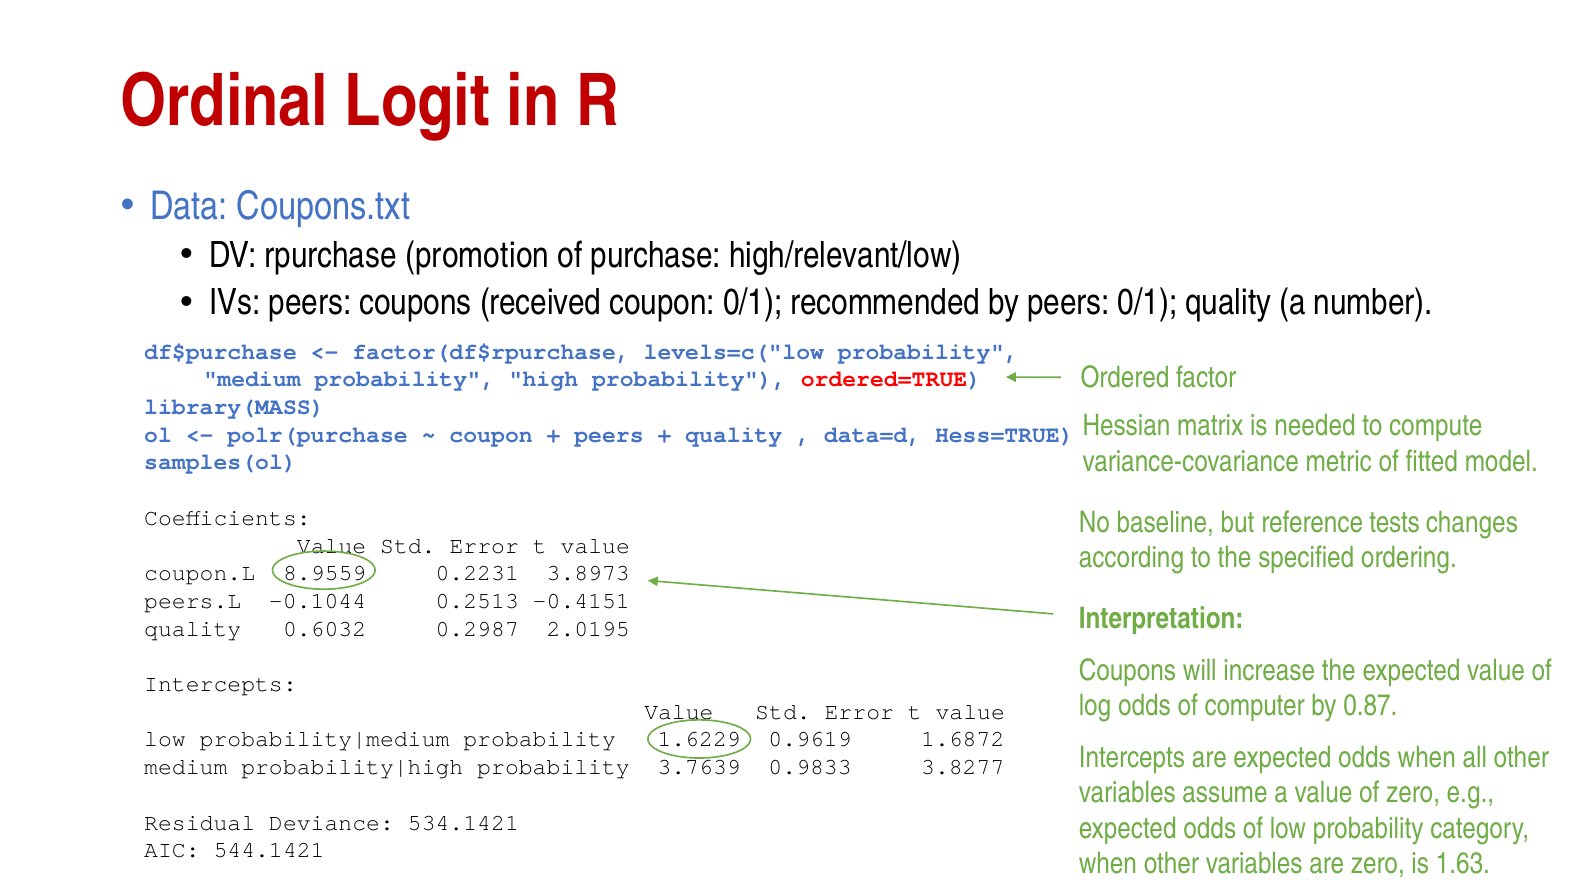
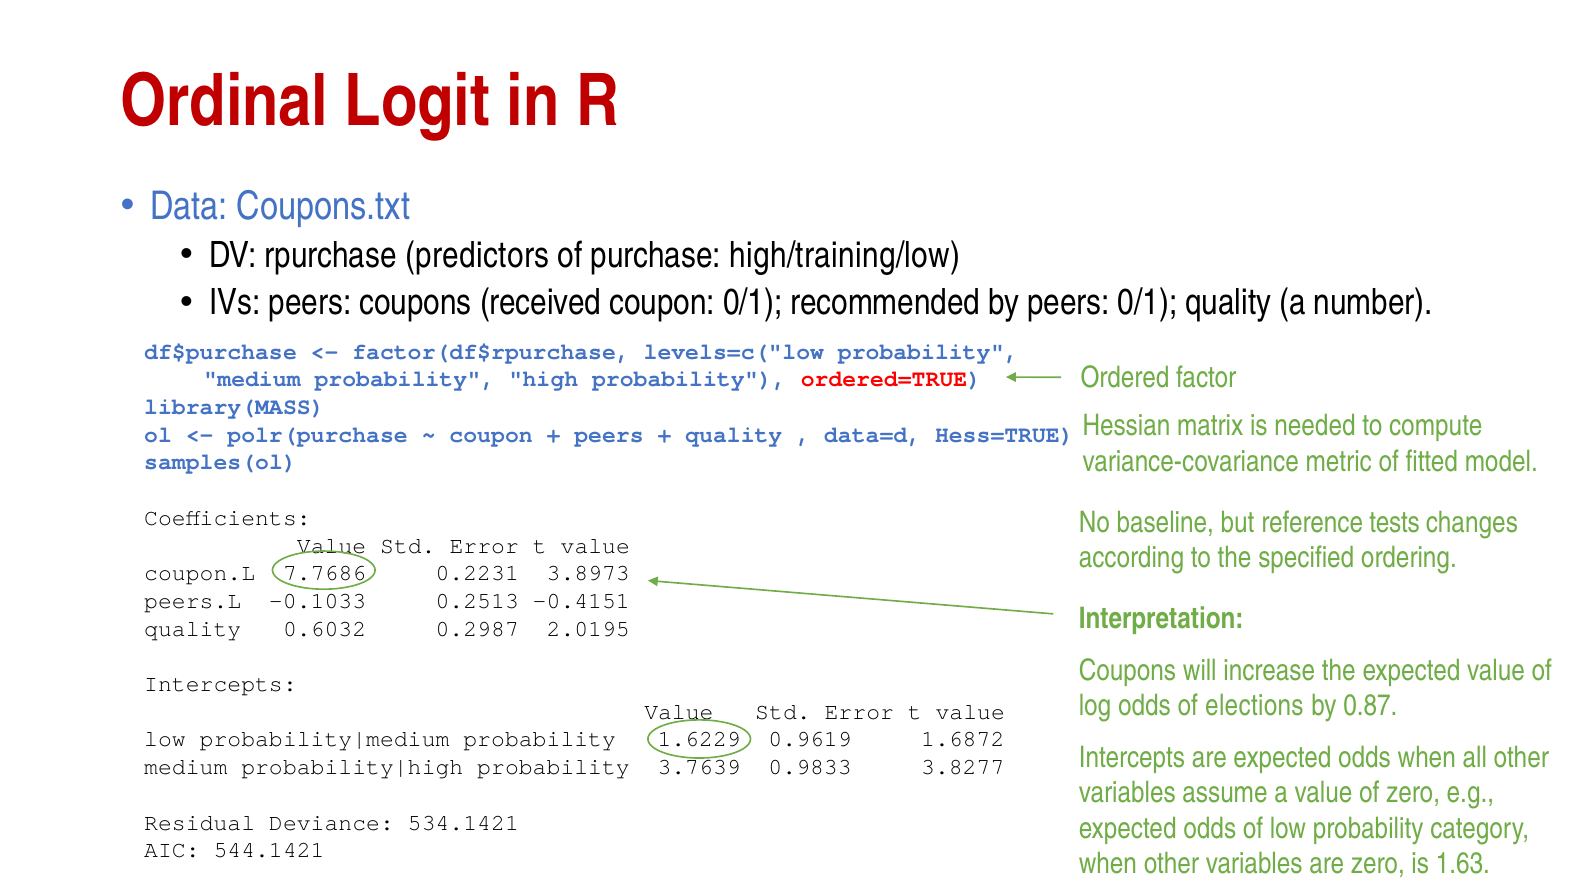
promotion: promotion -> predictors
high/relevant/low: high/relevant/low -> high/training/low
8.9559: 8.9559 -> 7.7686
-0.1044: -0.1044 -> -0.1033
computer: computer -> elections
